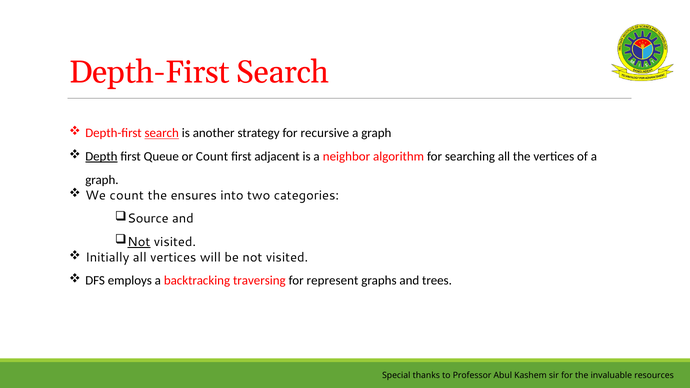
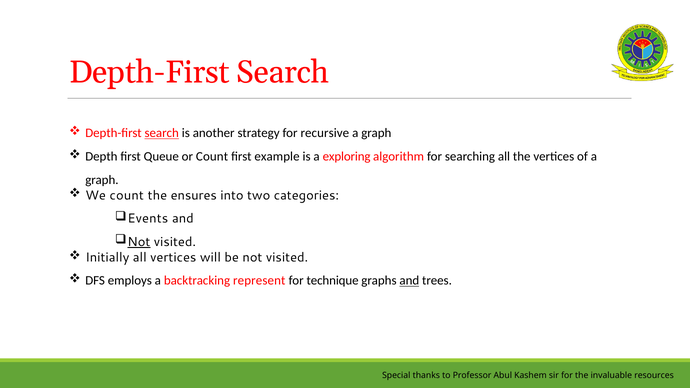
Depth underline: present -> none
adjacent: adjacent -> example
neighbor: neighbor -> exploring
Source: Source -> Events
traversing: traversing -> represent
represent: represent -> technique
and at (409, 281) underline: none -> present
